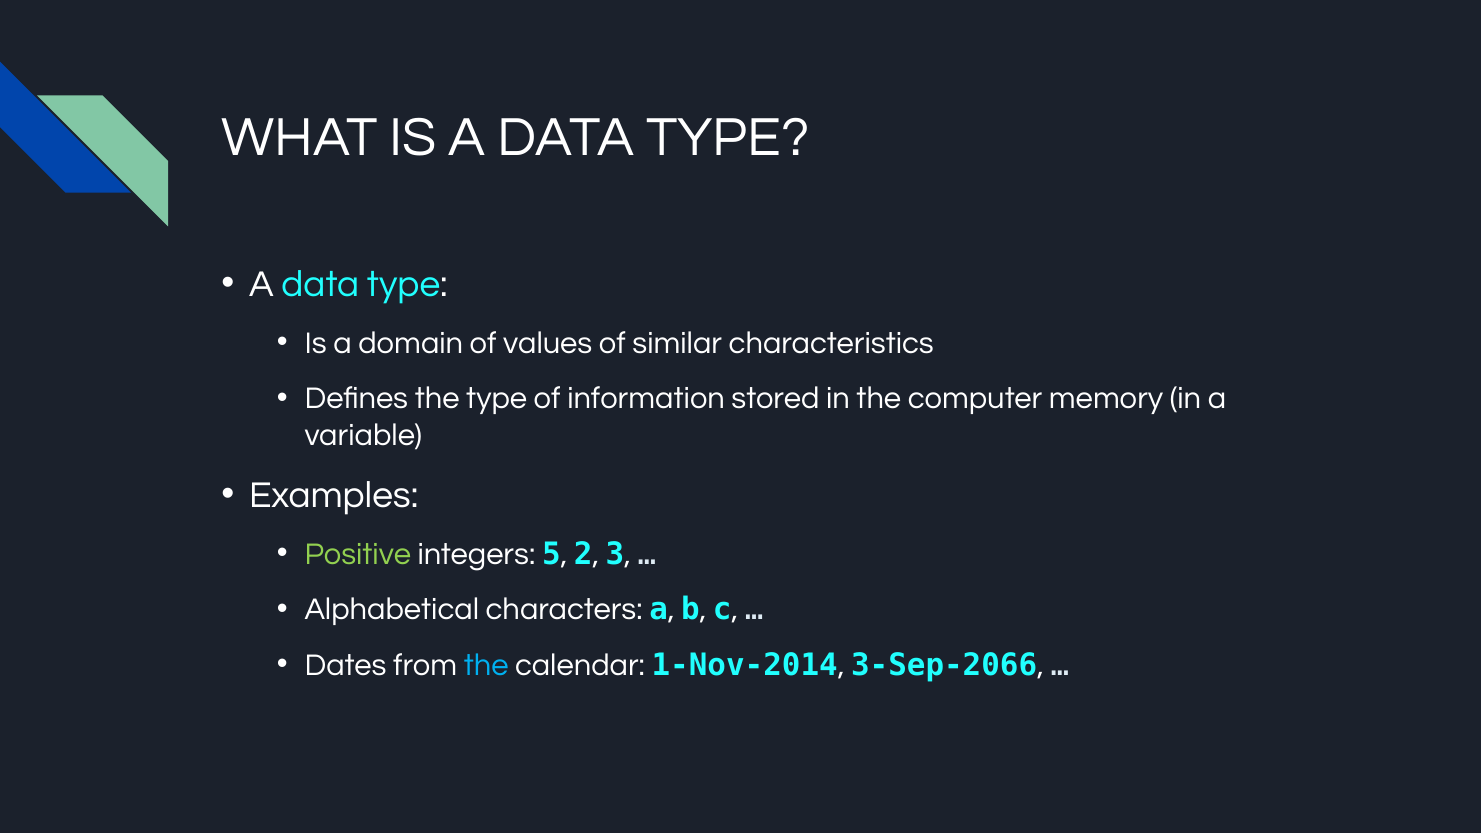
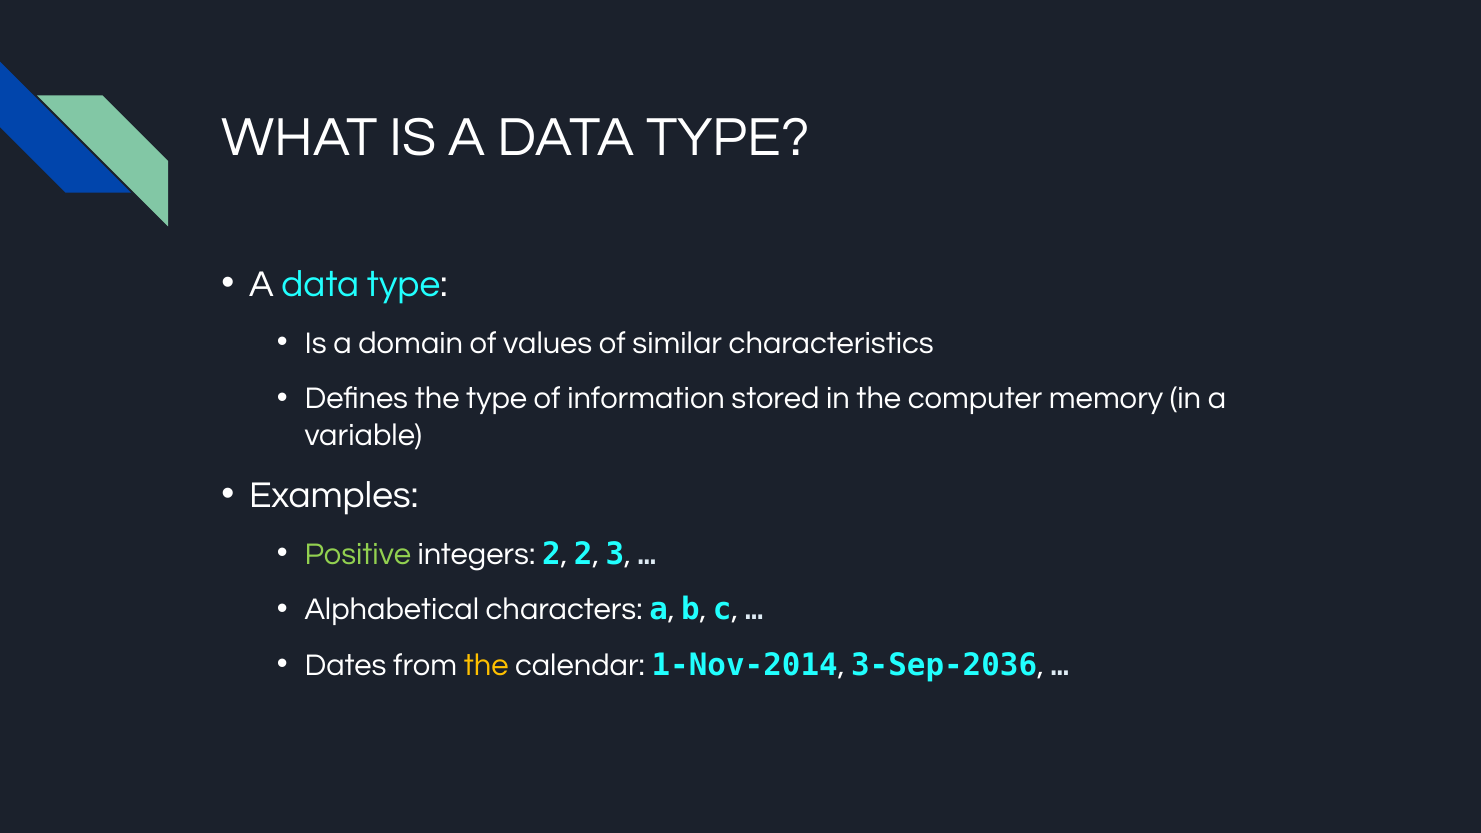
integers 5: 5 -> 2
the at (486, 665) colour: light blue -> yellow
3-Sep-2066: 3-Sep-2066 -> 3-Sep-2036
